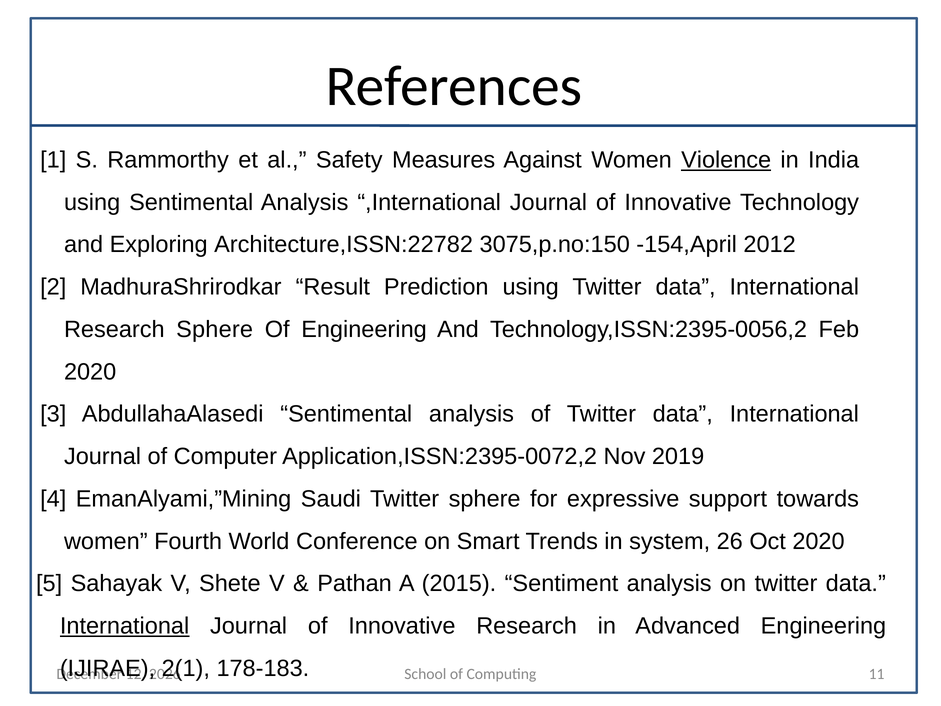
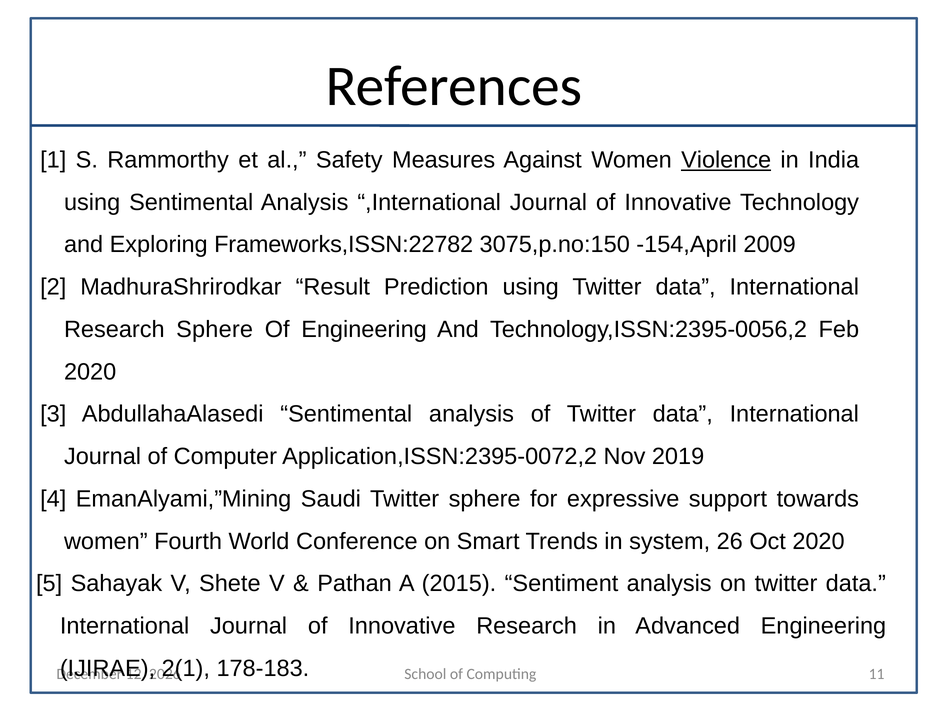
Architecture,ISSN:22782: Architecture,ISSN:22782 -> Frameworks,ISSN:22782
2012: 2012 -> 2009
International at (125, 626) underline: present -> none
